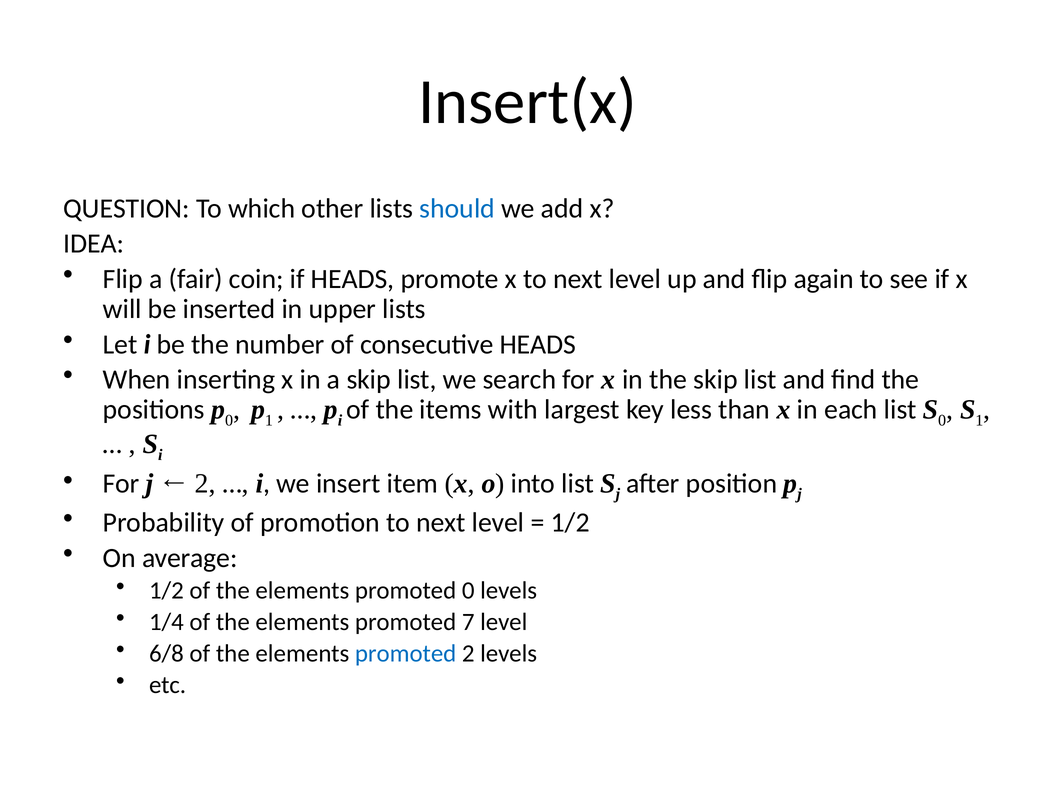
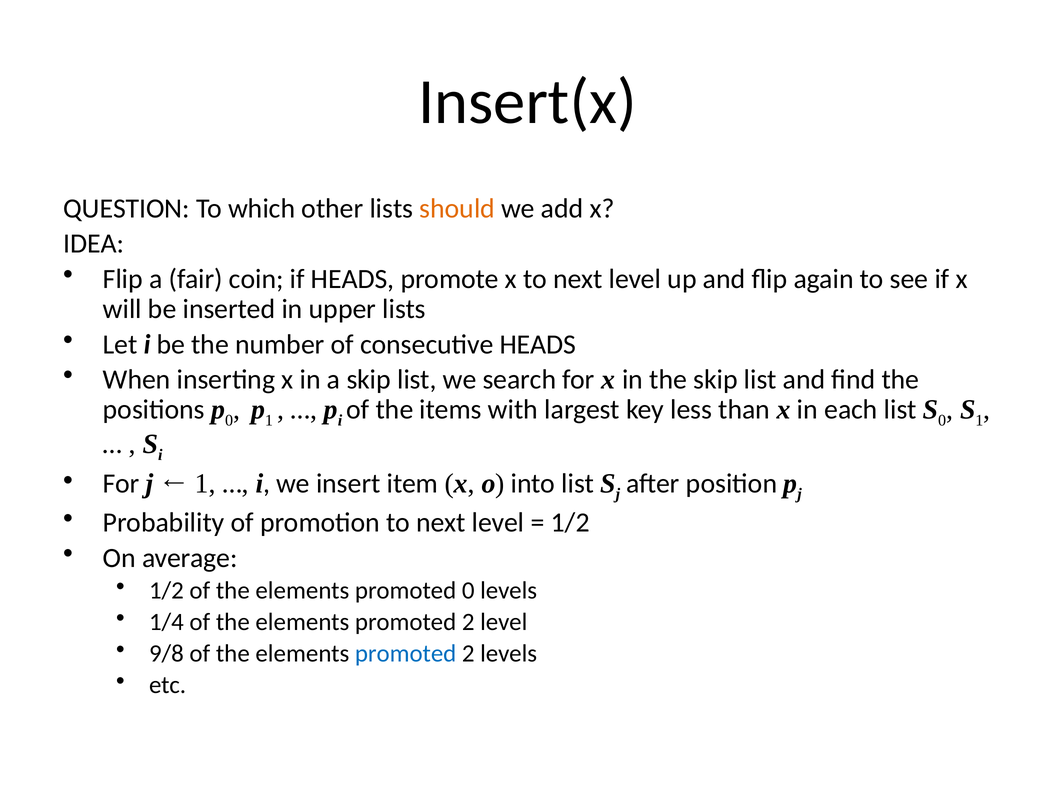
should colour: blue -> orange
2 at (205, 484): 2 -> 1
7 at (468, 622): 7 -> 2
6/8: 6/8 -> 9/8
